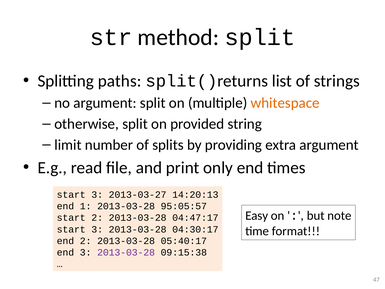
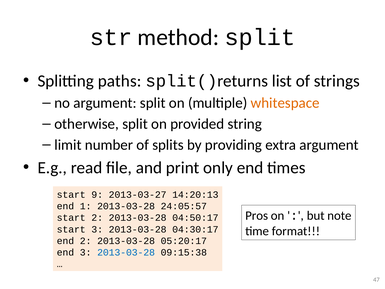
3 at (97, 195): 3 -> 9
95:05:57: 95:05:57 -> 24:05:57
Easy: Easy -> Pros
04:47:17: 04:47:17 -> 04:50:17
05:40:17: 05:40:17 -> 05:20:17
2013-03-28 at (126, 252) colour: purple -> blue
